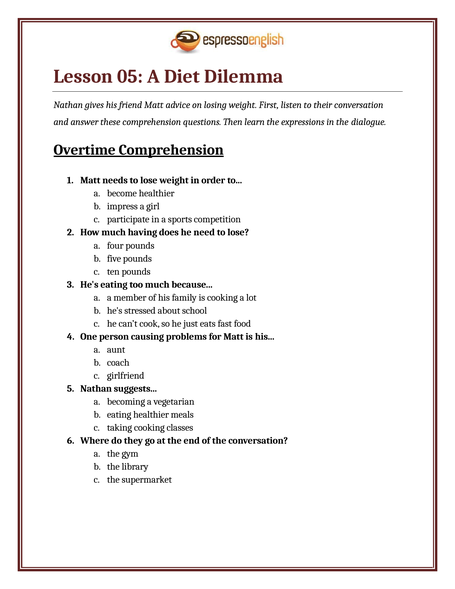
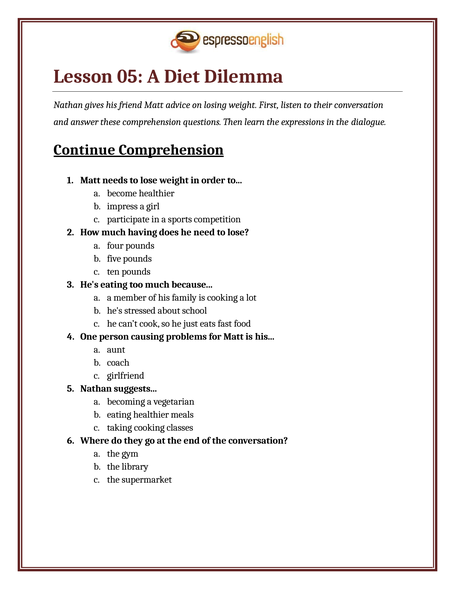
Overtime: Overtime -> Continue
